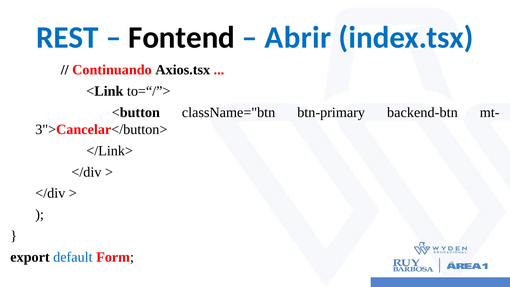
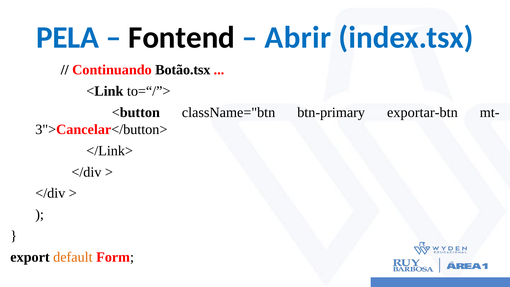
REST: REST -> PELA
Axios.tsx: Axios.tsx -> Botão.tsx
backend-btn: backend-btn -> exportar-btn
default colour: blue -> orange
